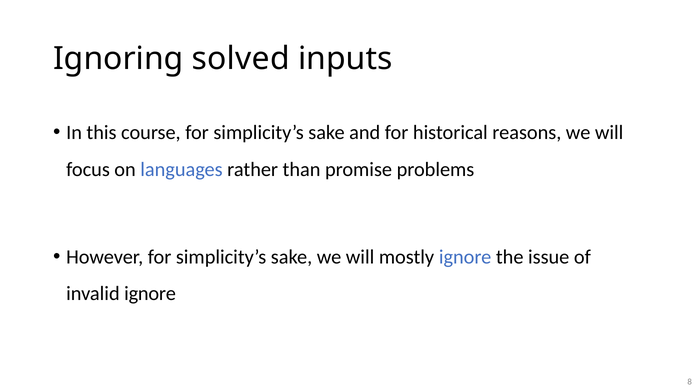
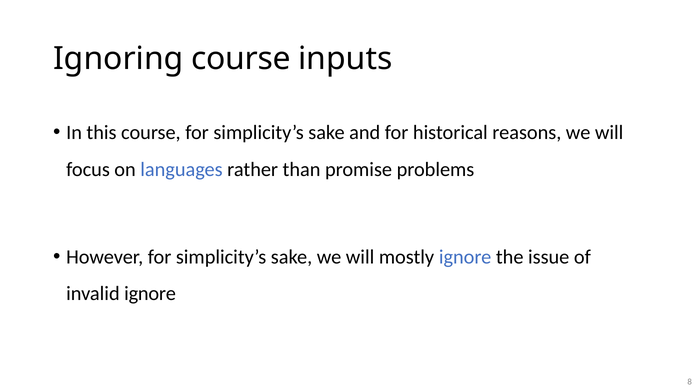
Ignoring solved: solved -> course
